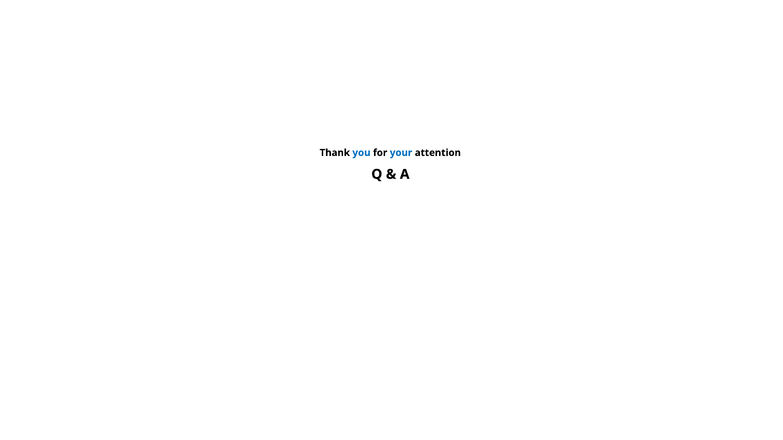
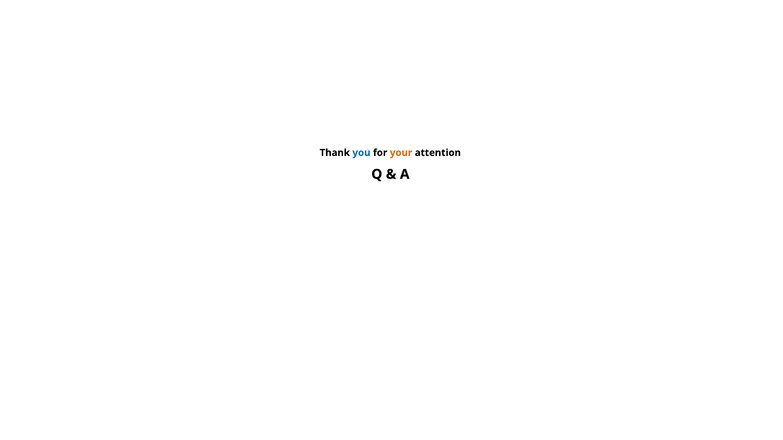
your colour: blue -> orange
